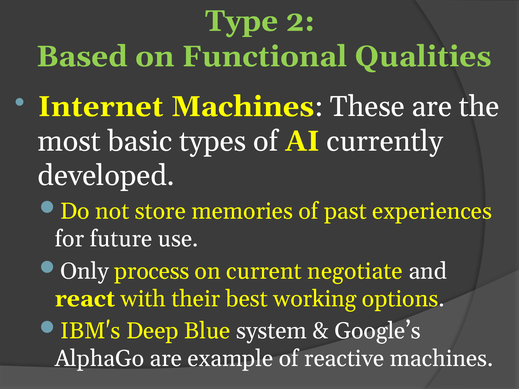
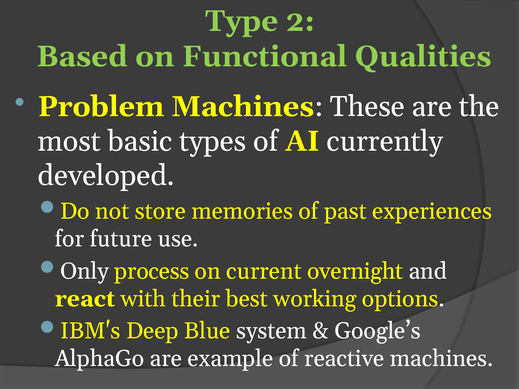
Internet: Internet -> Problem
negotiate: negotiate -> overnight
